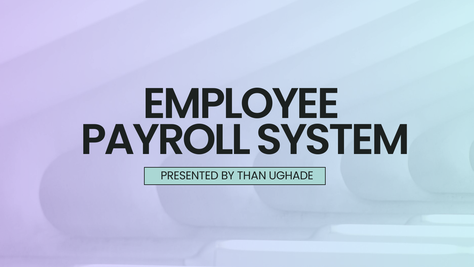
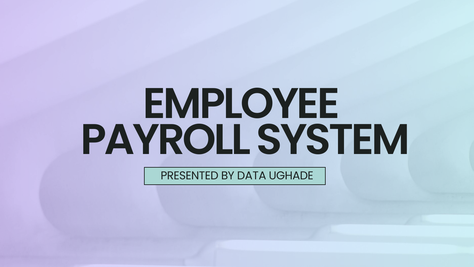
THAN: THAN -> DATA
